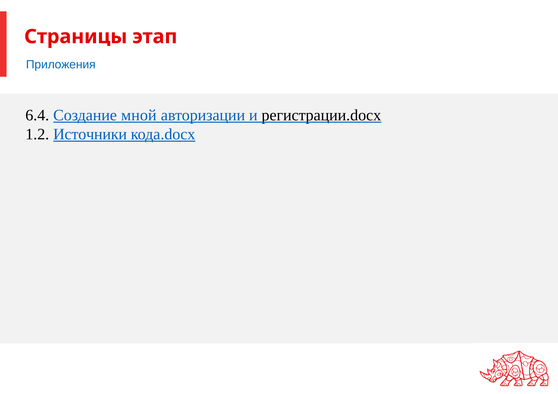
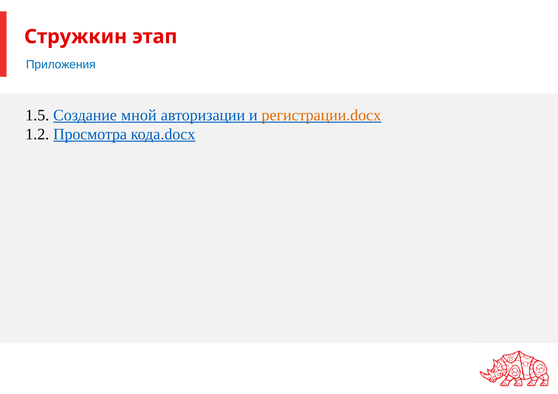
Страницы: Страницы -> Стружкин
6.4: 6.4 -> 1.5
регистрации.docx colour: black -> orange
Источники: Источники -> Просмотра
